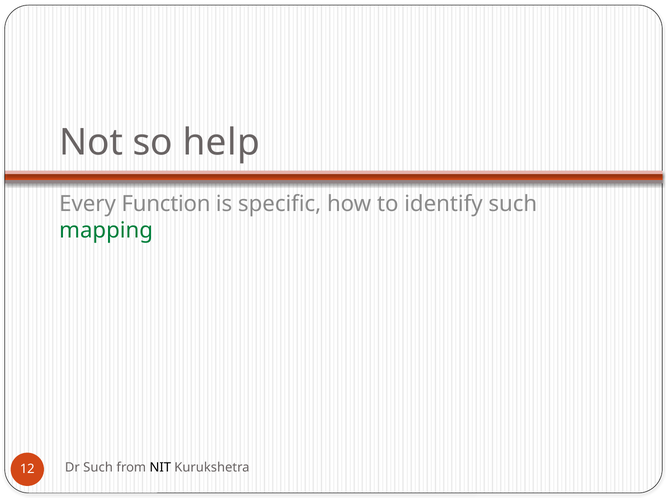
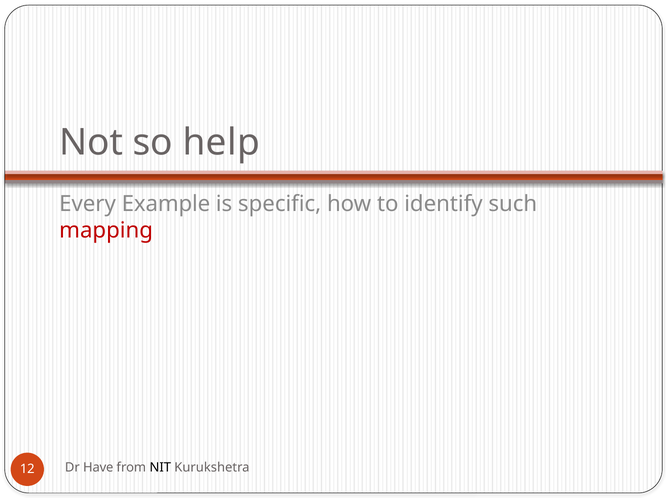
Function: Function -> Example
mapping colour: green -> red
Dr Such: Such -> Have
